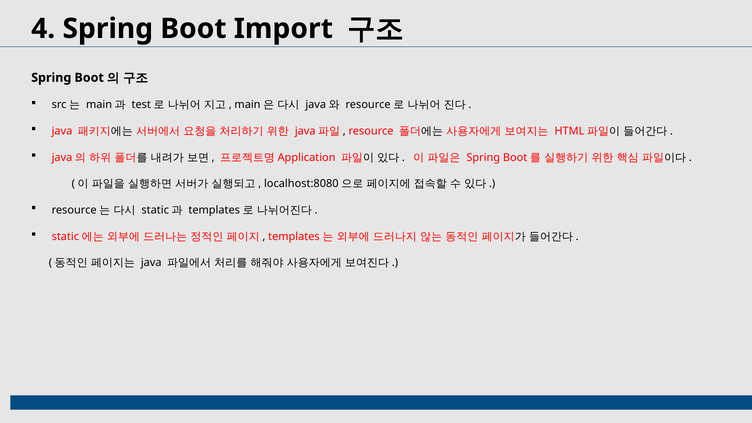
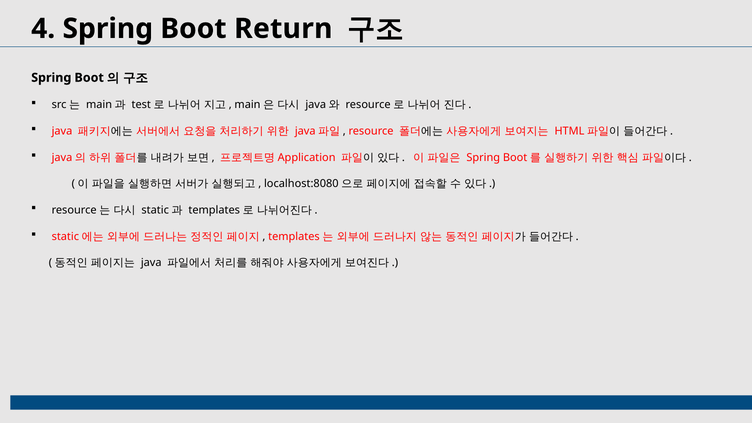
Import: Import -> Return
